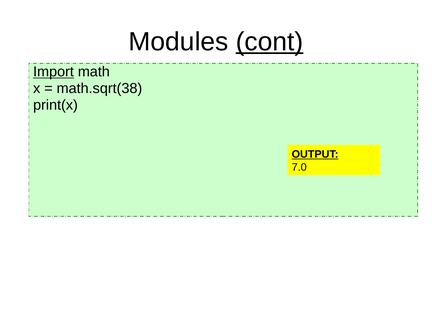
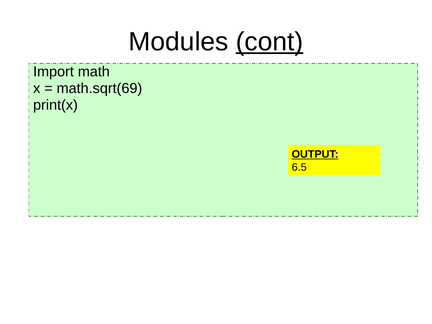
Import underline: present -> none
math.sqrt(38: math.sqrt(38 -> math.sqrt(69
7.0: 7.0 -> 6.5
